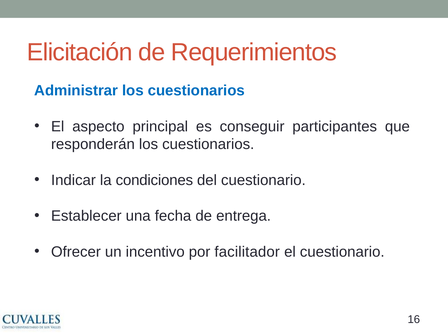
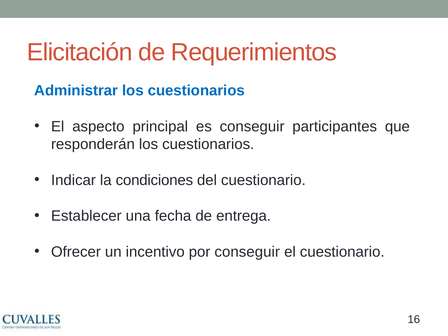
por facilitador: facilitador -> conseguir
